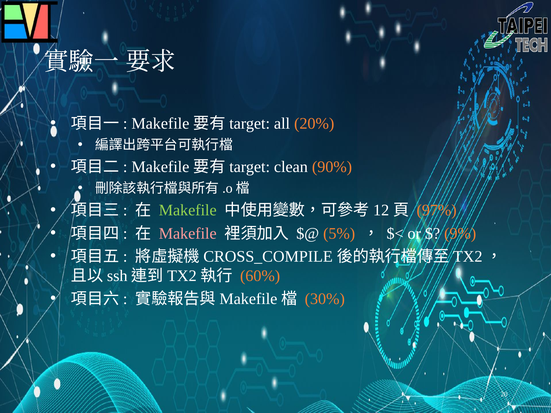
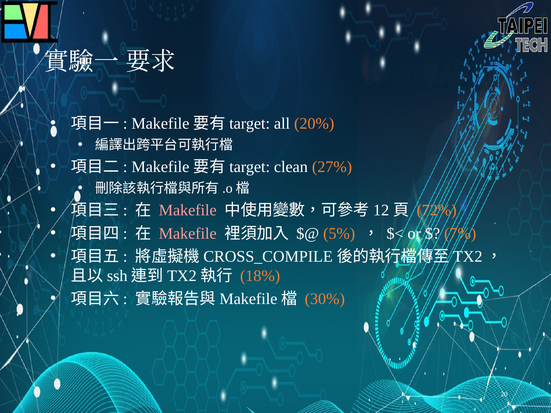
90%: 90% -> 27%
Makefile at (188, 210) colour: light green -> pink
97%: 97% -> 72%
9%: 9% -> 7%
60%: 60% -> 18%
